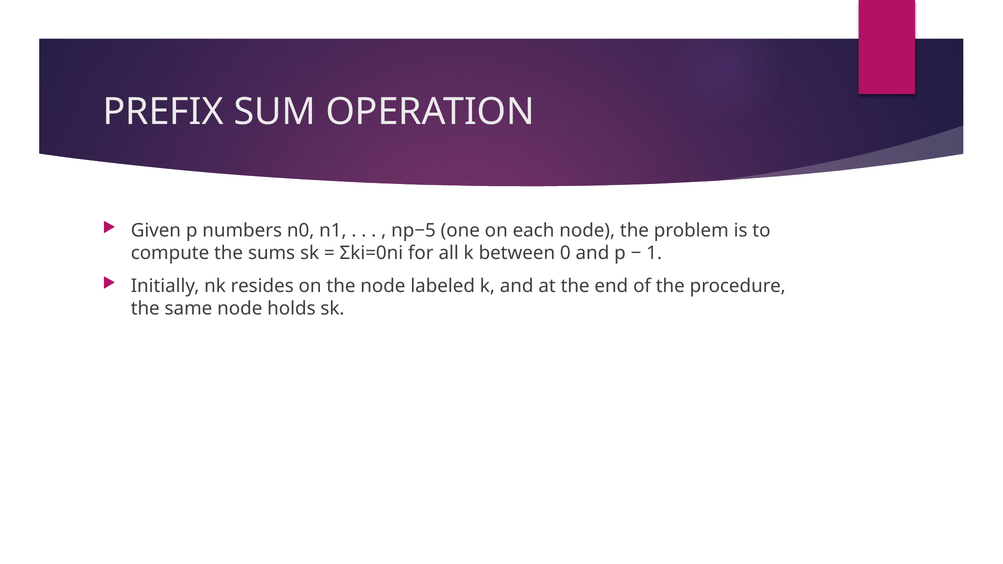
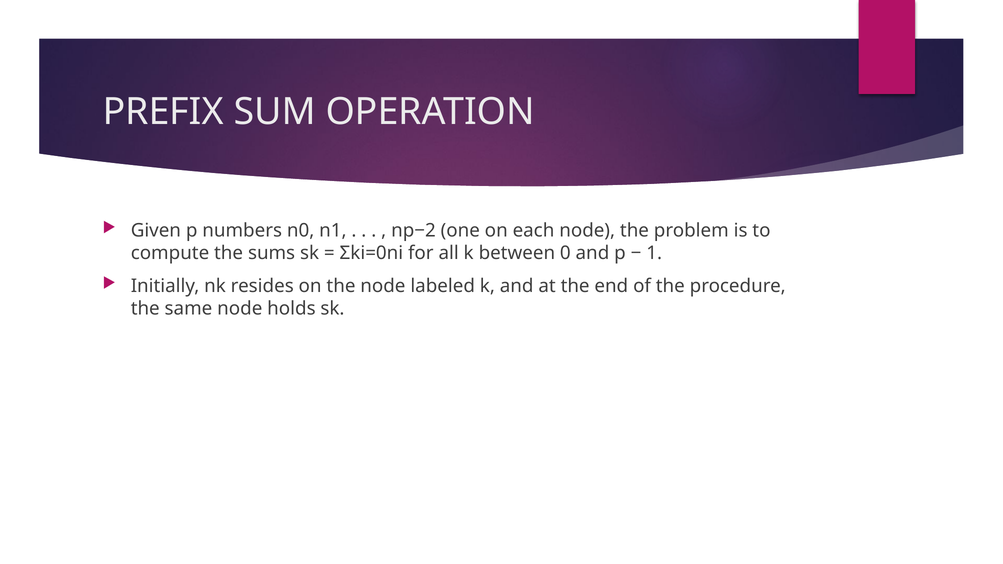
np−5: np−5 -> np−2
